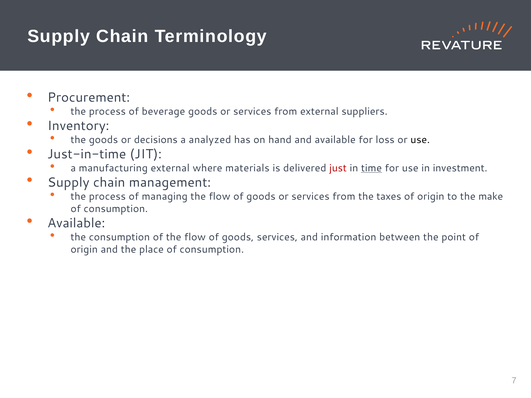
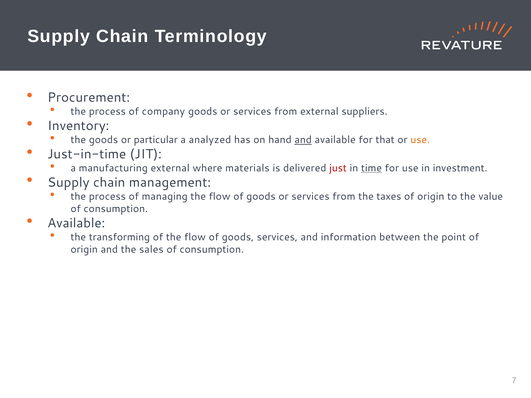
beverage: beverage -> company
decisions: decisions -> particular
and at (303, 140) underline: none -> present
loss: loss -> that
use at (420, 140) colour: black -> orange
make: make -> value
the consumption: consumption -> transforming
place: place -> sales
